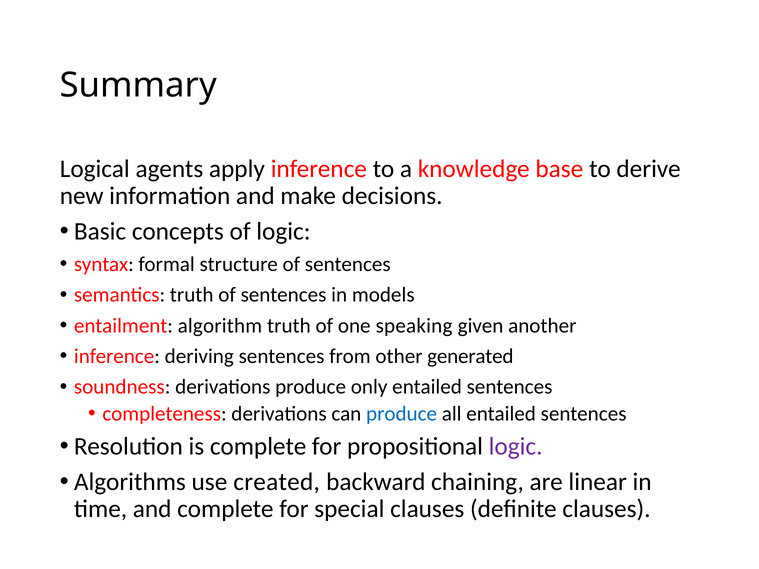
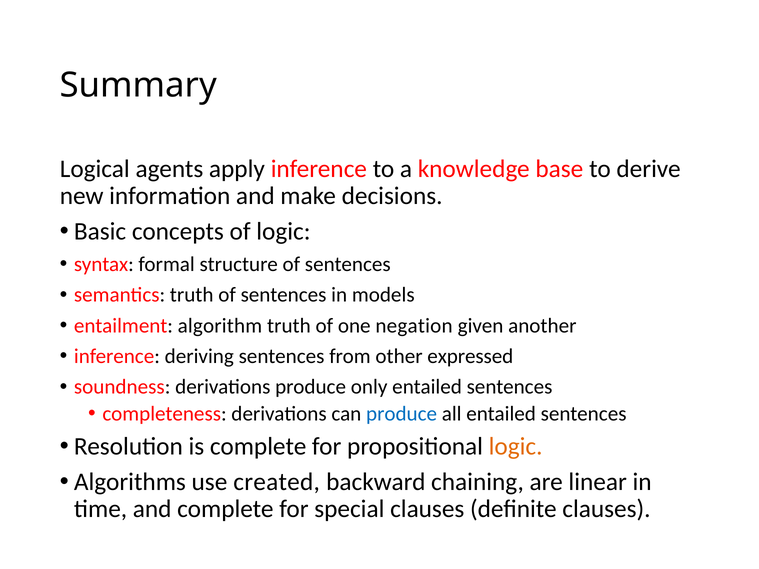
speaking: speaking -> negation
generated: generated -> expressed
logic at (516, 447) colour: purple -> orange
